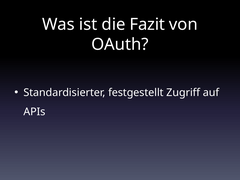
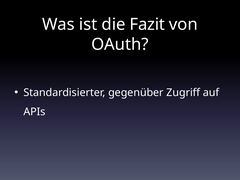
festgestellt: festgestellt -> gegenüber
